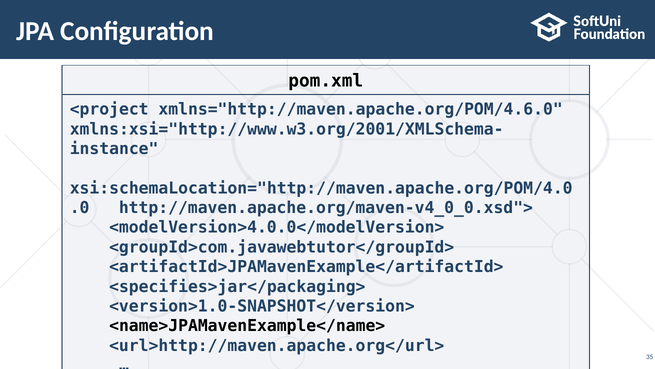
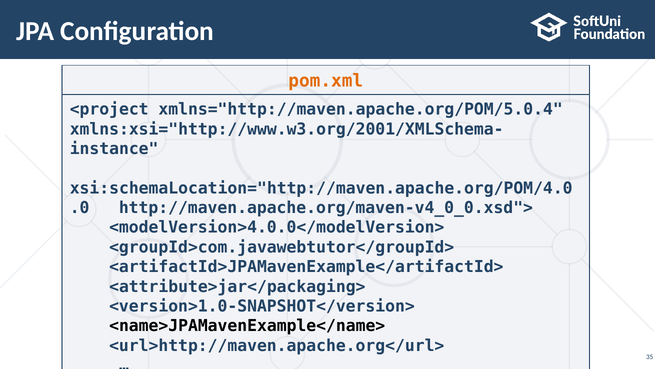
pom.xml colour: black -> orange
xmlns="http://maven.apache.org/POM/4.6.0: xmlns="http://maven.apache.org/POM/4.6.0 -> xmlns="http://maven.apache.org/POM/5.0.4
<specifies>jar</packaging>: <specifies>jar</packaging> -> <attribute>jar</packaging>
